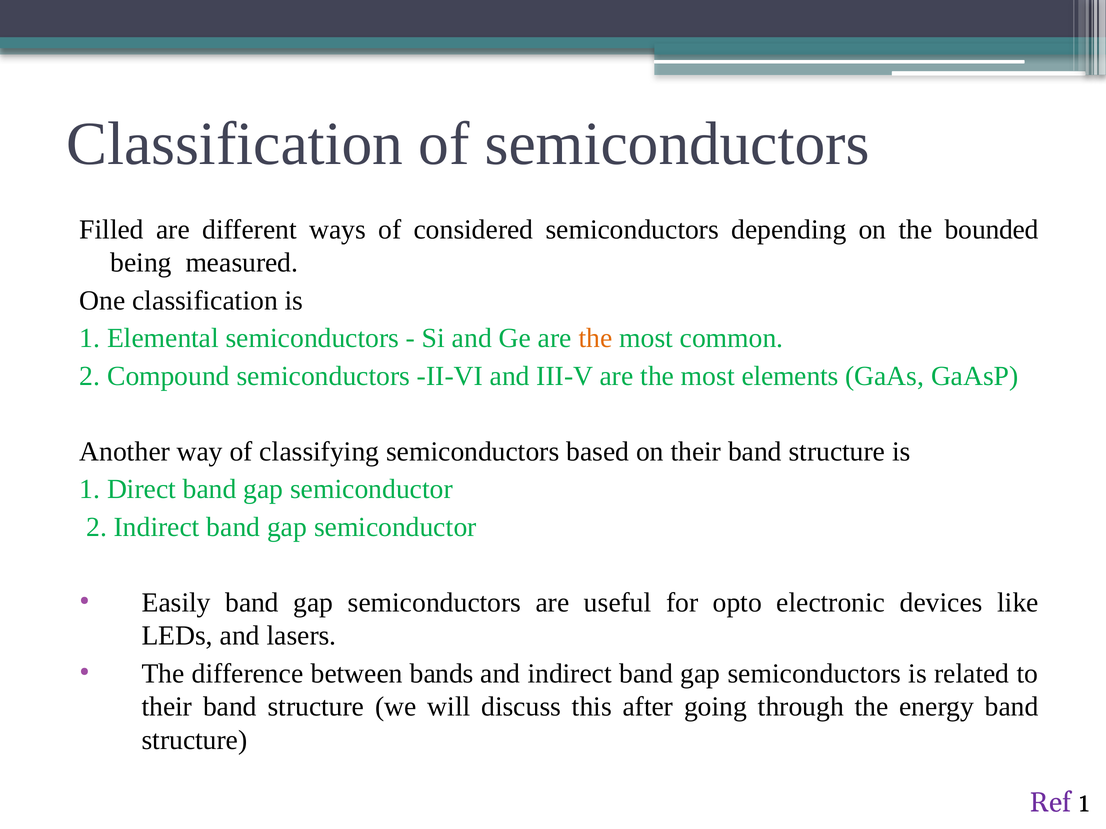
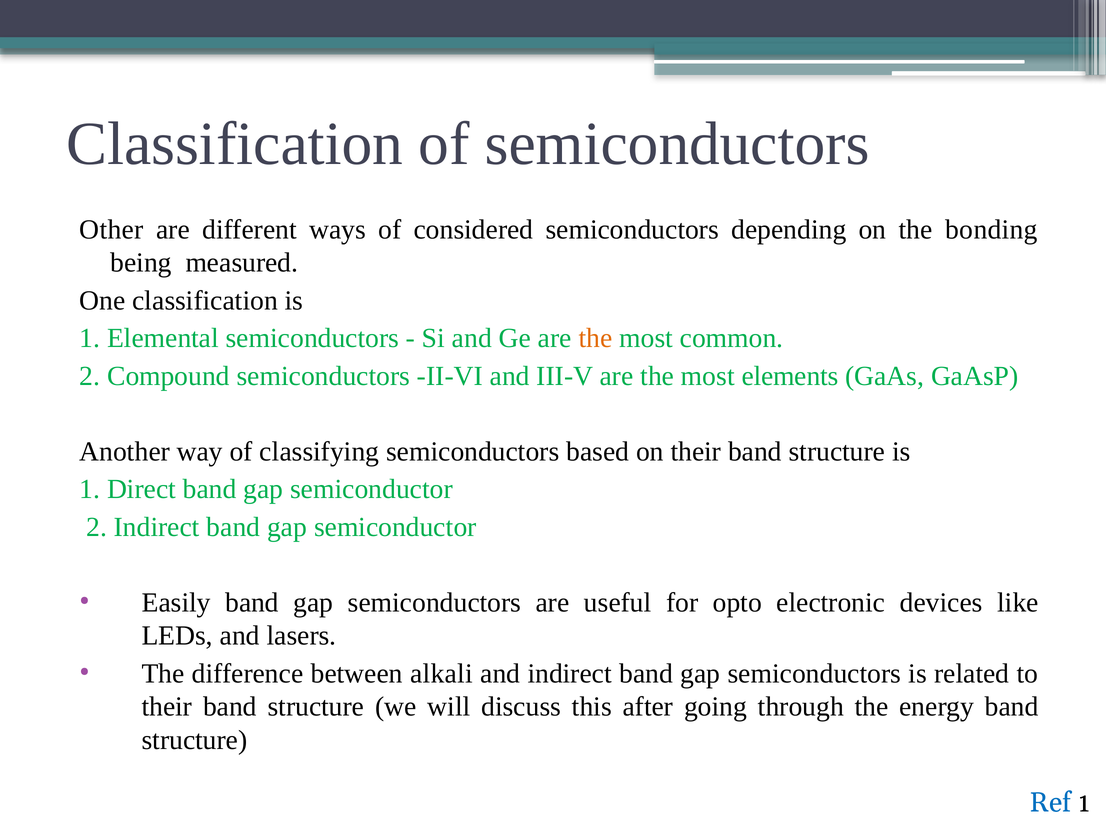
Filled: Filled -> Other
bounded: bounded -> bonding
bands: bands -> alkali
Ref colour: purple -> blue
